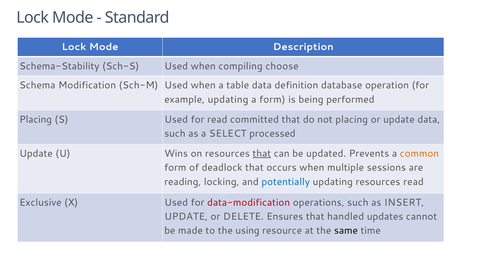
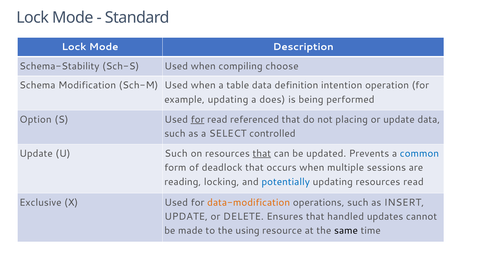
database: database -> intention
a form: form -> does
Placing at (36, 120): Placing -> Option
for at (198, 120) underline: none -> present
committed: committed -> referenced
processed: processed -> controlled
U Wins: Wins -> Such
common colour: orange -> blue
data-modification colour: red -> orange
